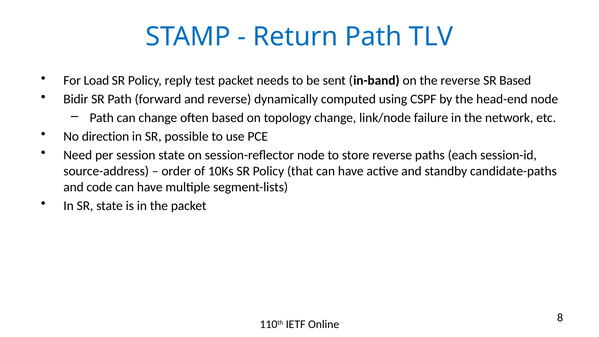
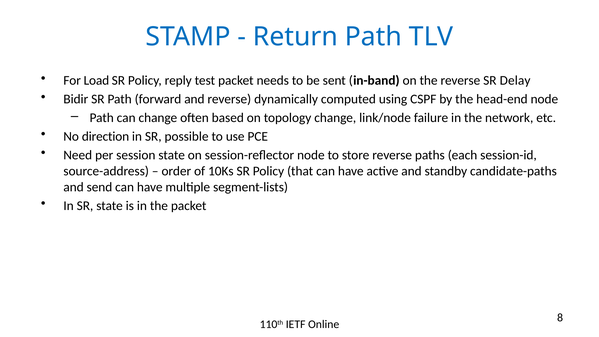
SR Based: Based -> Delay
code: code -> send
